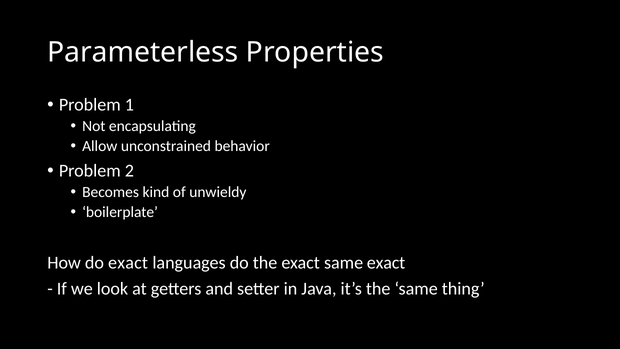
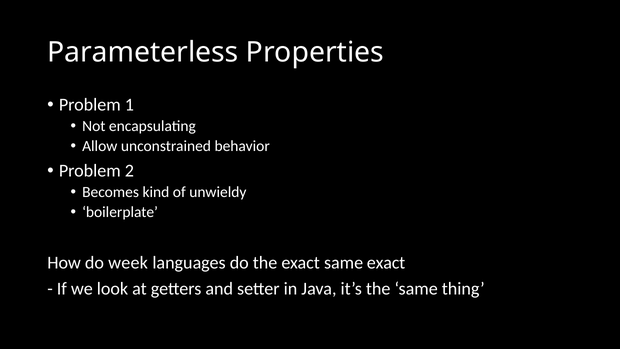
do exact: exact -> week
